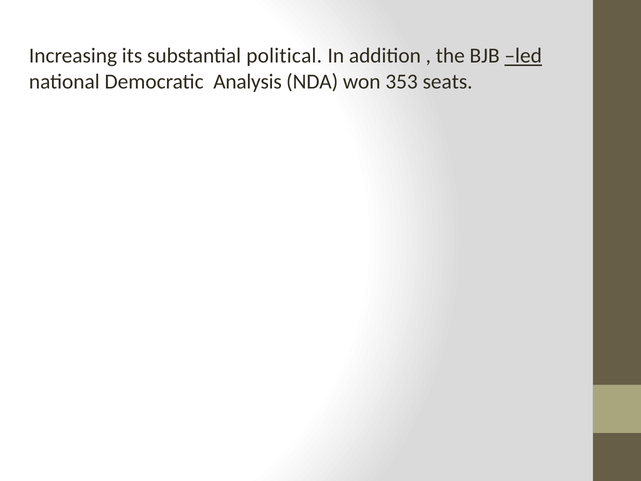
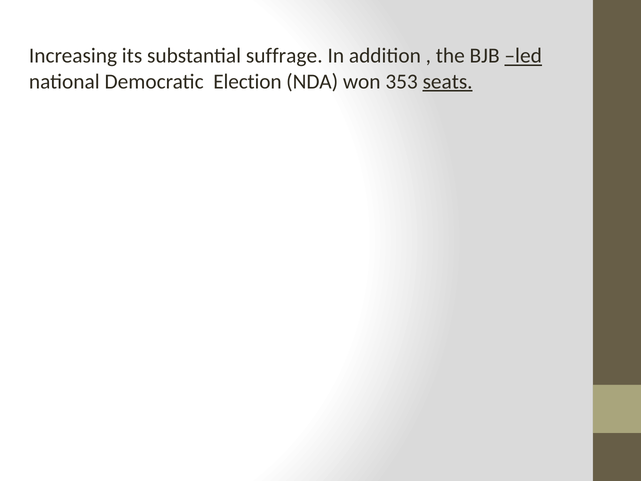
political: political -> suffrage
Analysis: Analysis -> Election
seats underline: none -> present
